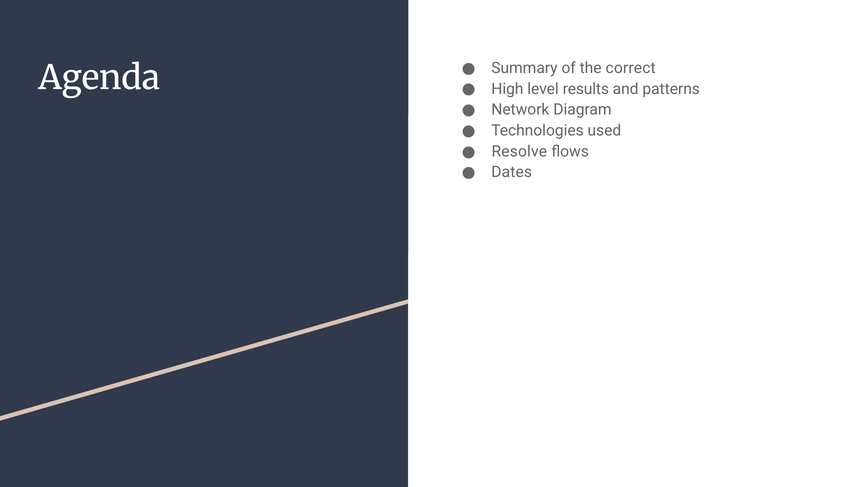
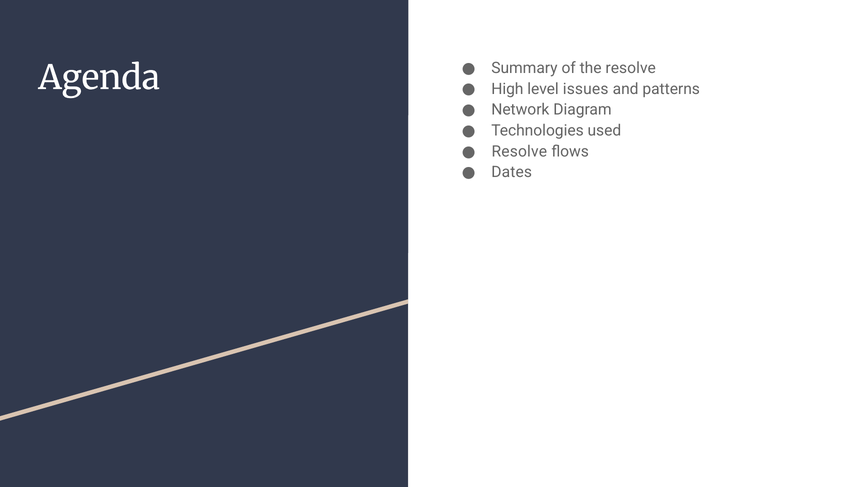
the correct: correct -> resolve
results: results -> issues
